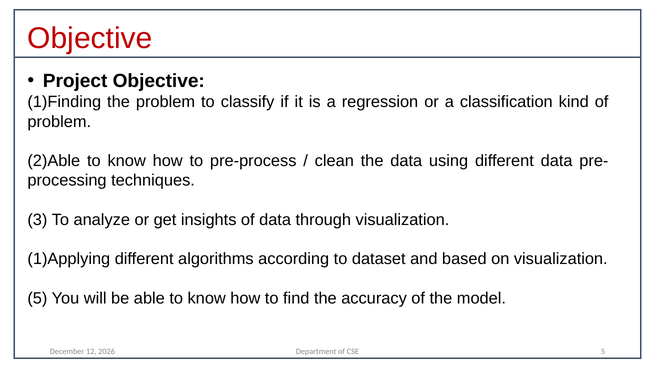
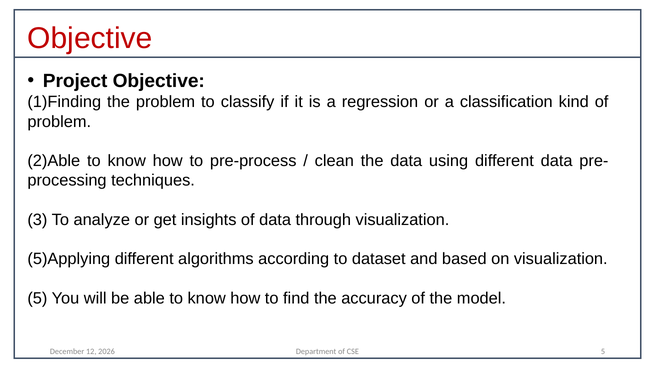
1)Applying: 1)Applying -> 5)Applying
